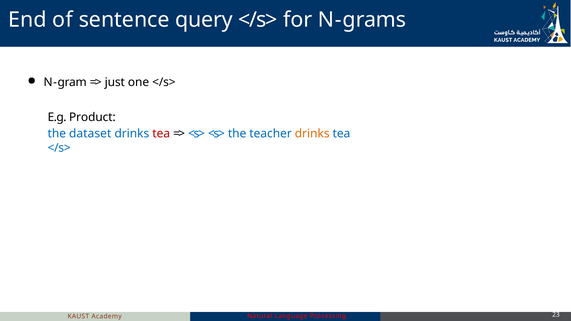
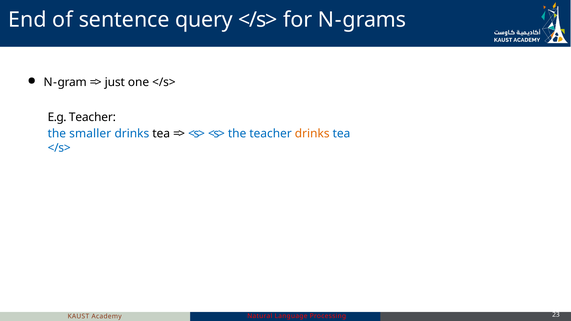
E.g Product: Product -> Teacher
dataset: dataset -> smaller
tea at (161, 134) colour: red -> black
